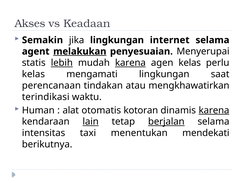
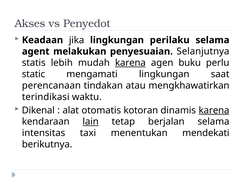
Keadaan: Keadaan -> Penyedot
Semakin: Semakin -> Keadaan
internet: internet -> perilaku
melakukan underline: present -> none
Menyerupai: Menyerupai -> Selanjutnya
lebih underline: present -> none
agen kelas: kelas -> buku
kelas at (33, 74): kelas -> static
Human: Human -> Dikenal
berjalan underline: present -> none
